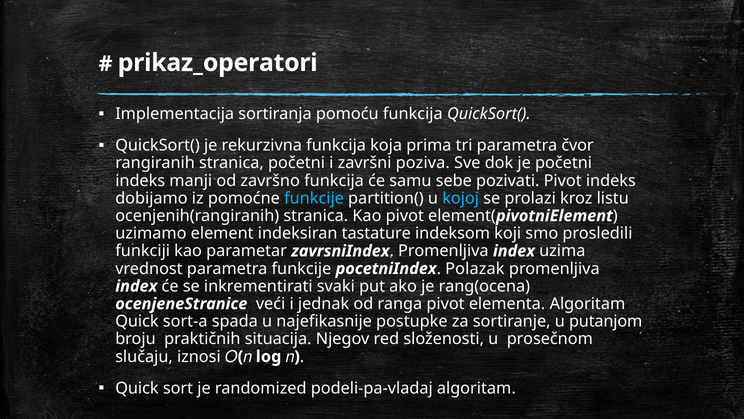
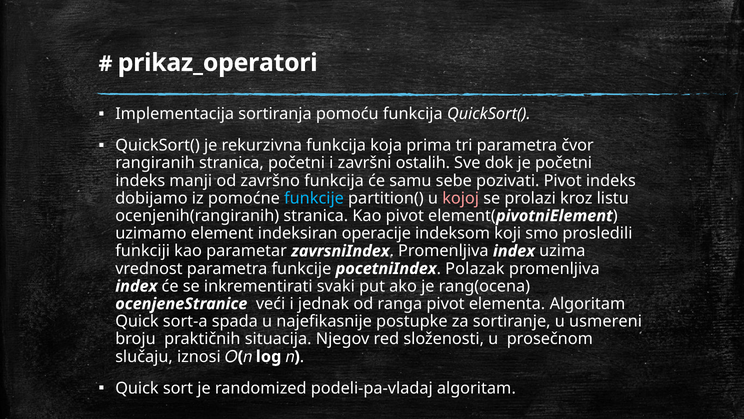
poziva: poziva -> ostalih
kojoj colour: light blue -> pink
tastature: tastature -> operacije
putanjom: putanjom -> usmereni
